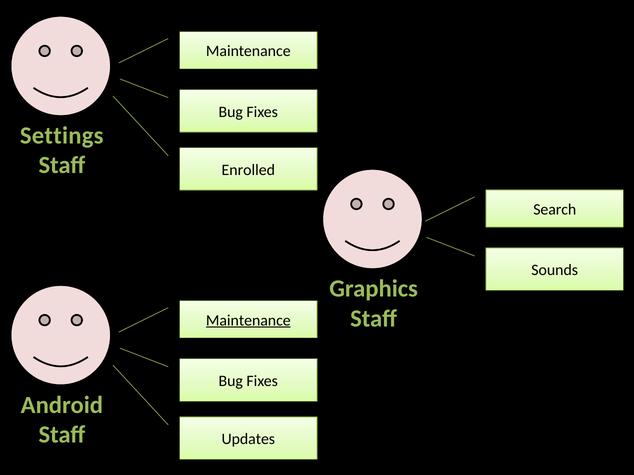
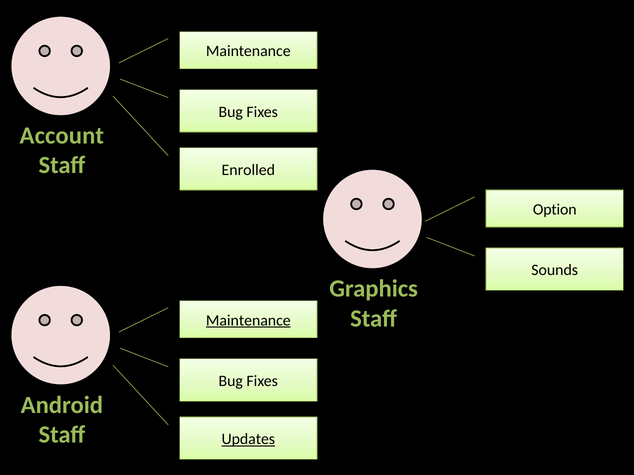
Settings: Settings -> Account
Search: Search -> Option
Updates underline: none -> present
